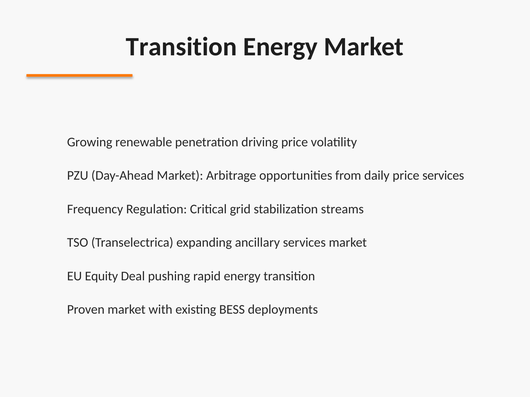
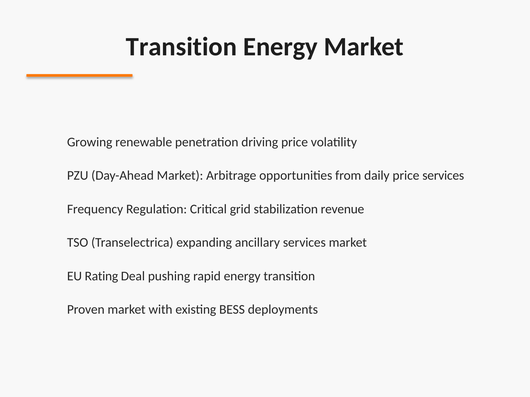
streams: streams -> revenue
Equity: Equity -> Rating
